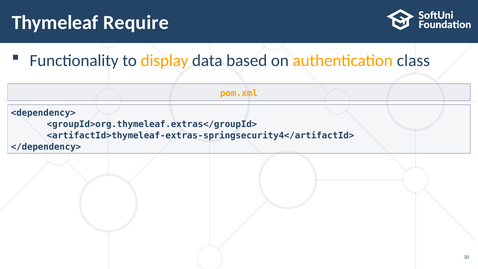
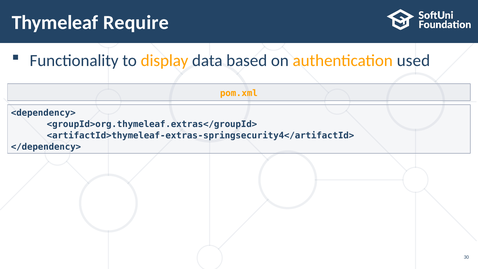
class: class -> used
